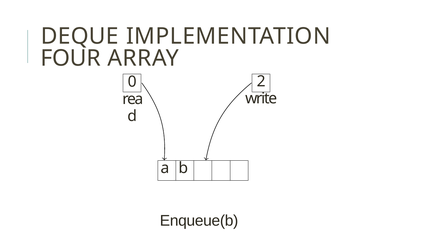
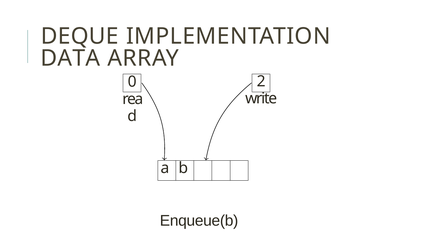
FOUR: FOUR -> DATA
